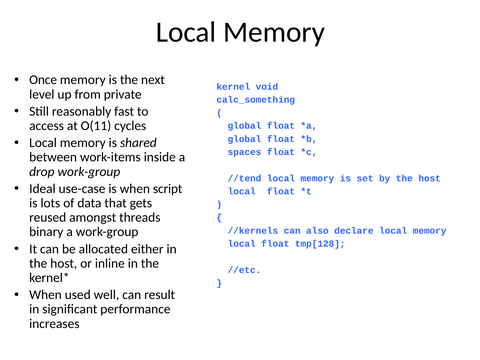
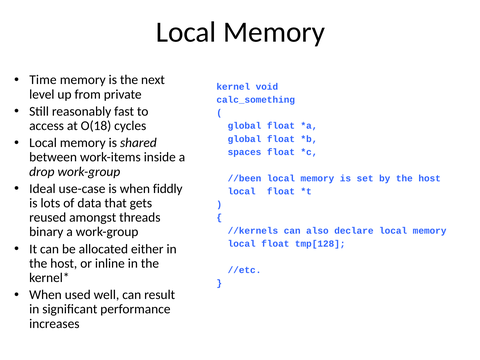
Once: Once -> Time
O(11: O(11 -> O(18
//tend: //tend -> //been
script: script -> fiddly
